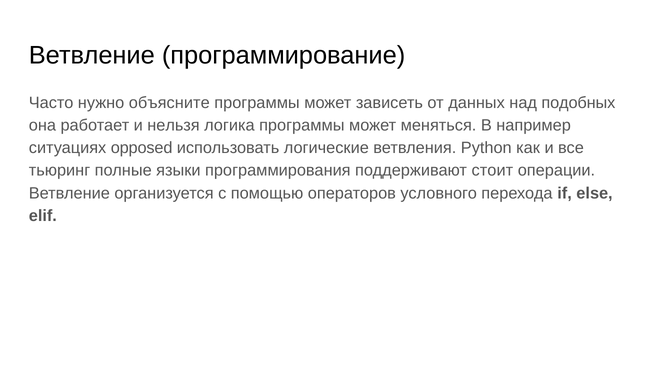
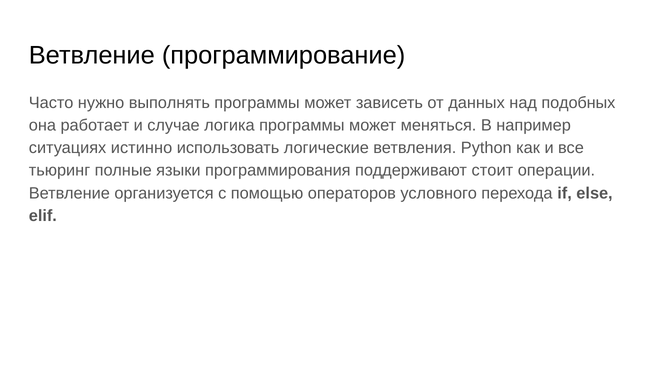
объясните: объясните -> выполнять
нельзя: нельзя -> случае
opposed: opposed -> истинно
